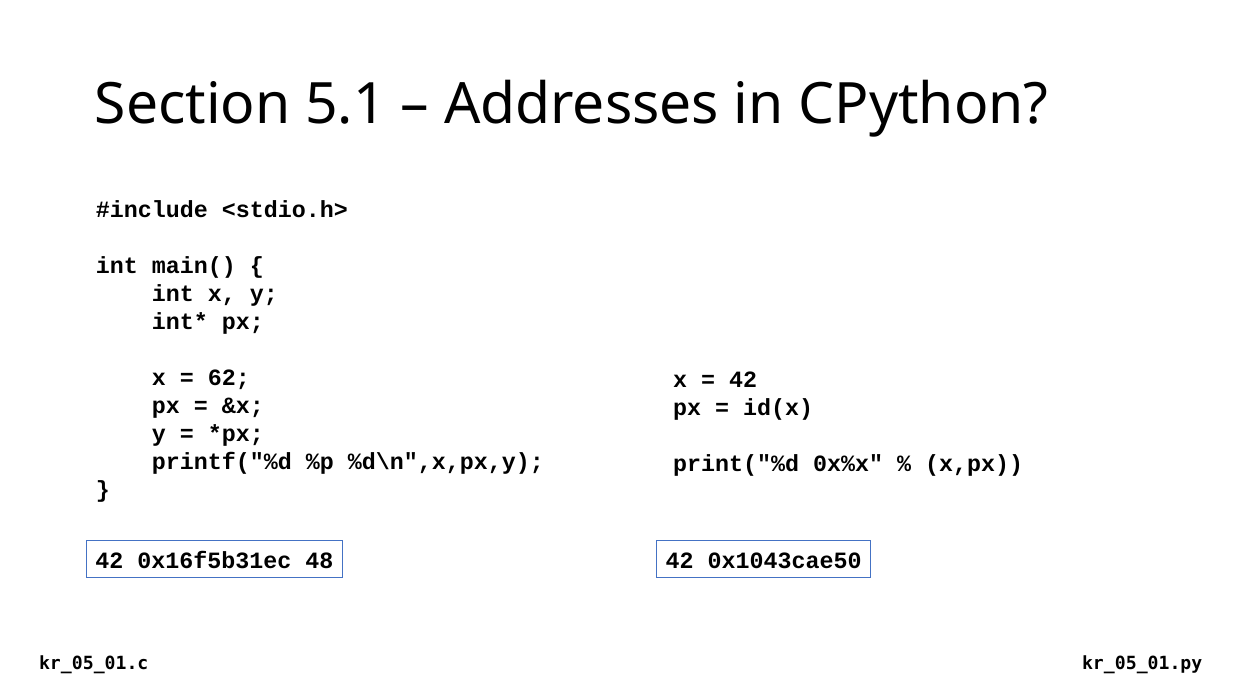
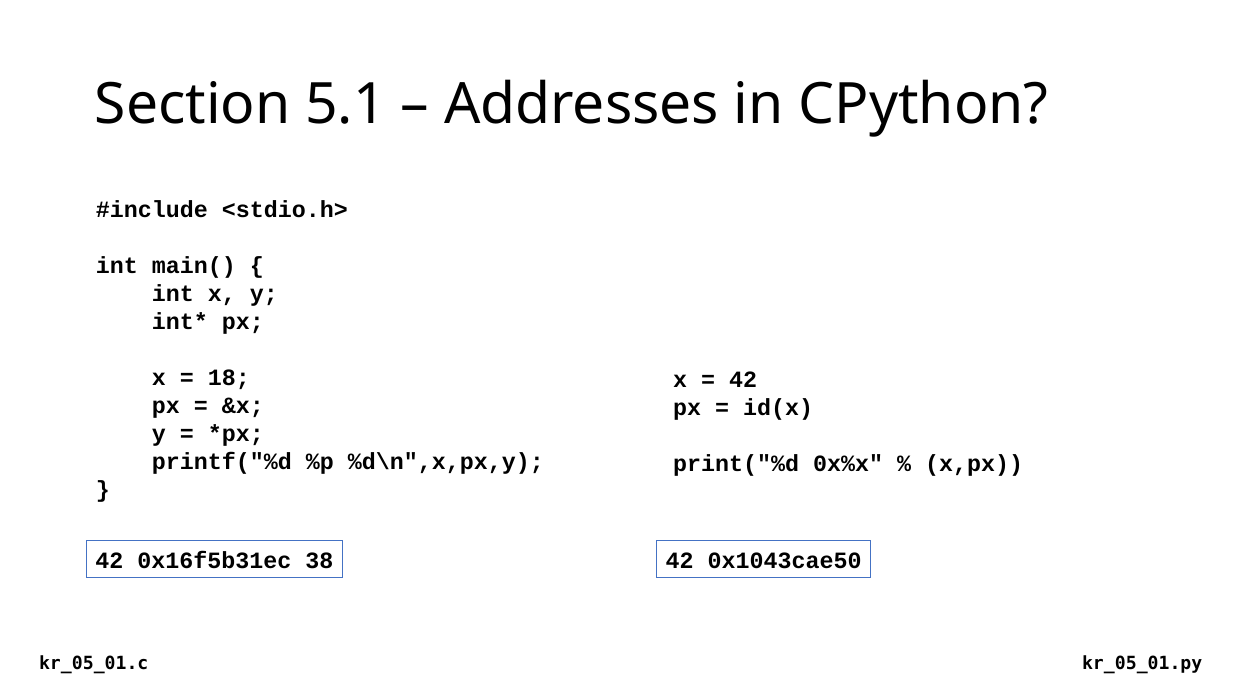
62: 62 -> 18
48: 48 -> 38
